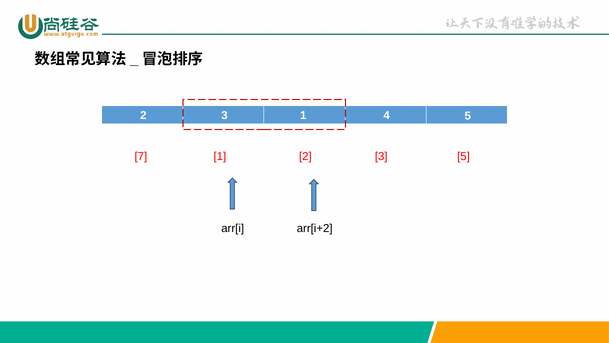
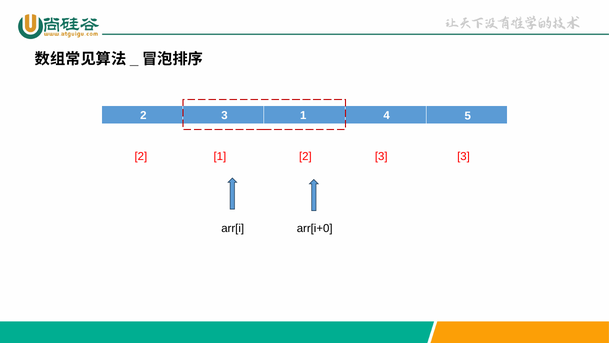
7 at (141, 156): 7 -> 2
3 5: 5 -> 3
arr[i+2: arr[i+2 -> arr[i+0
